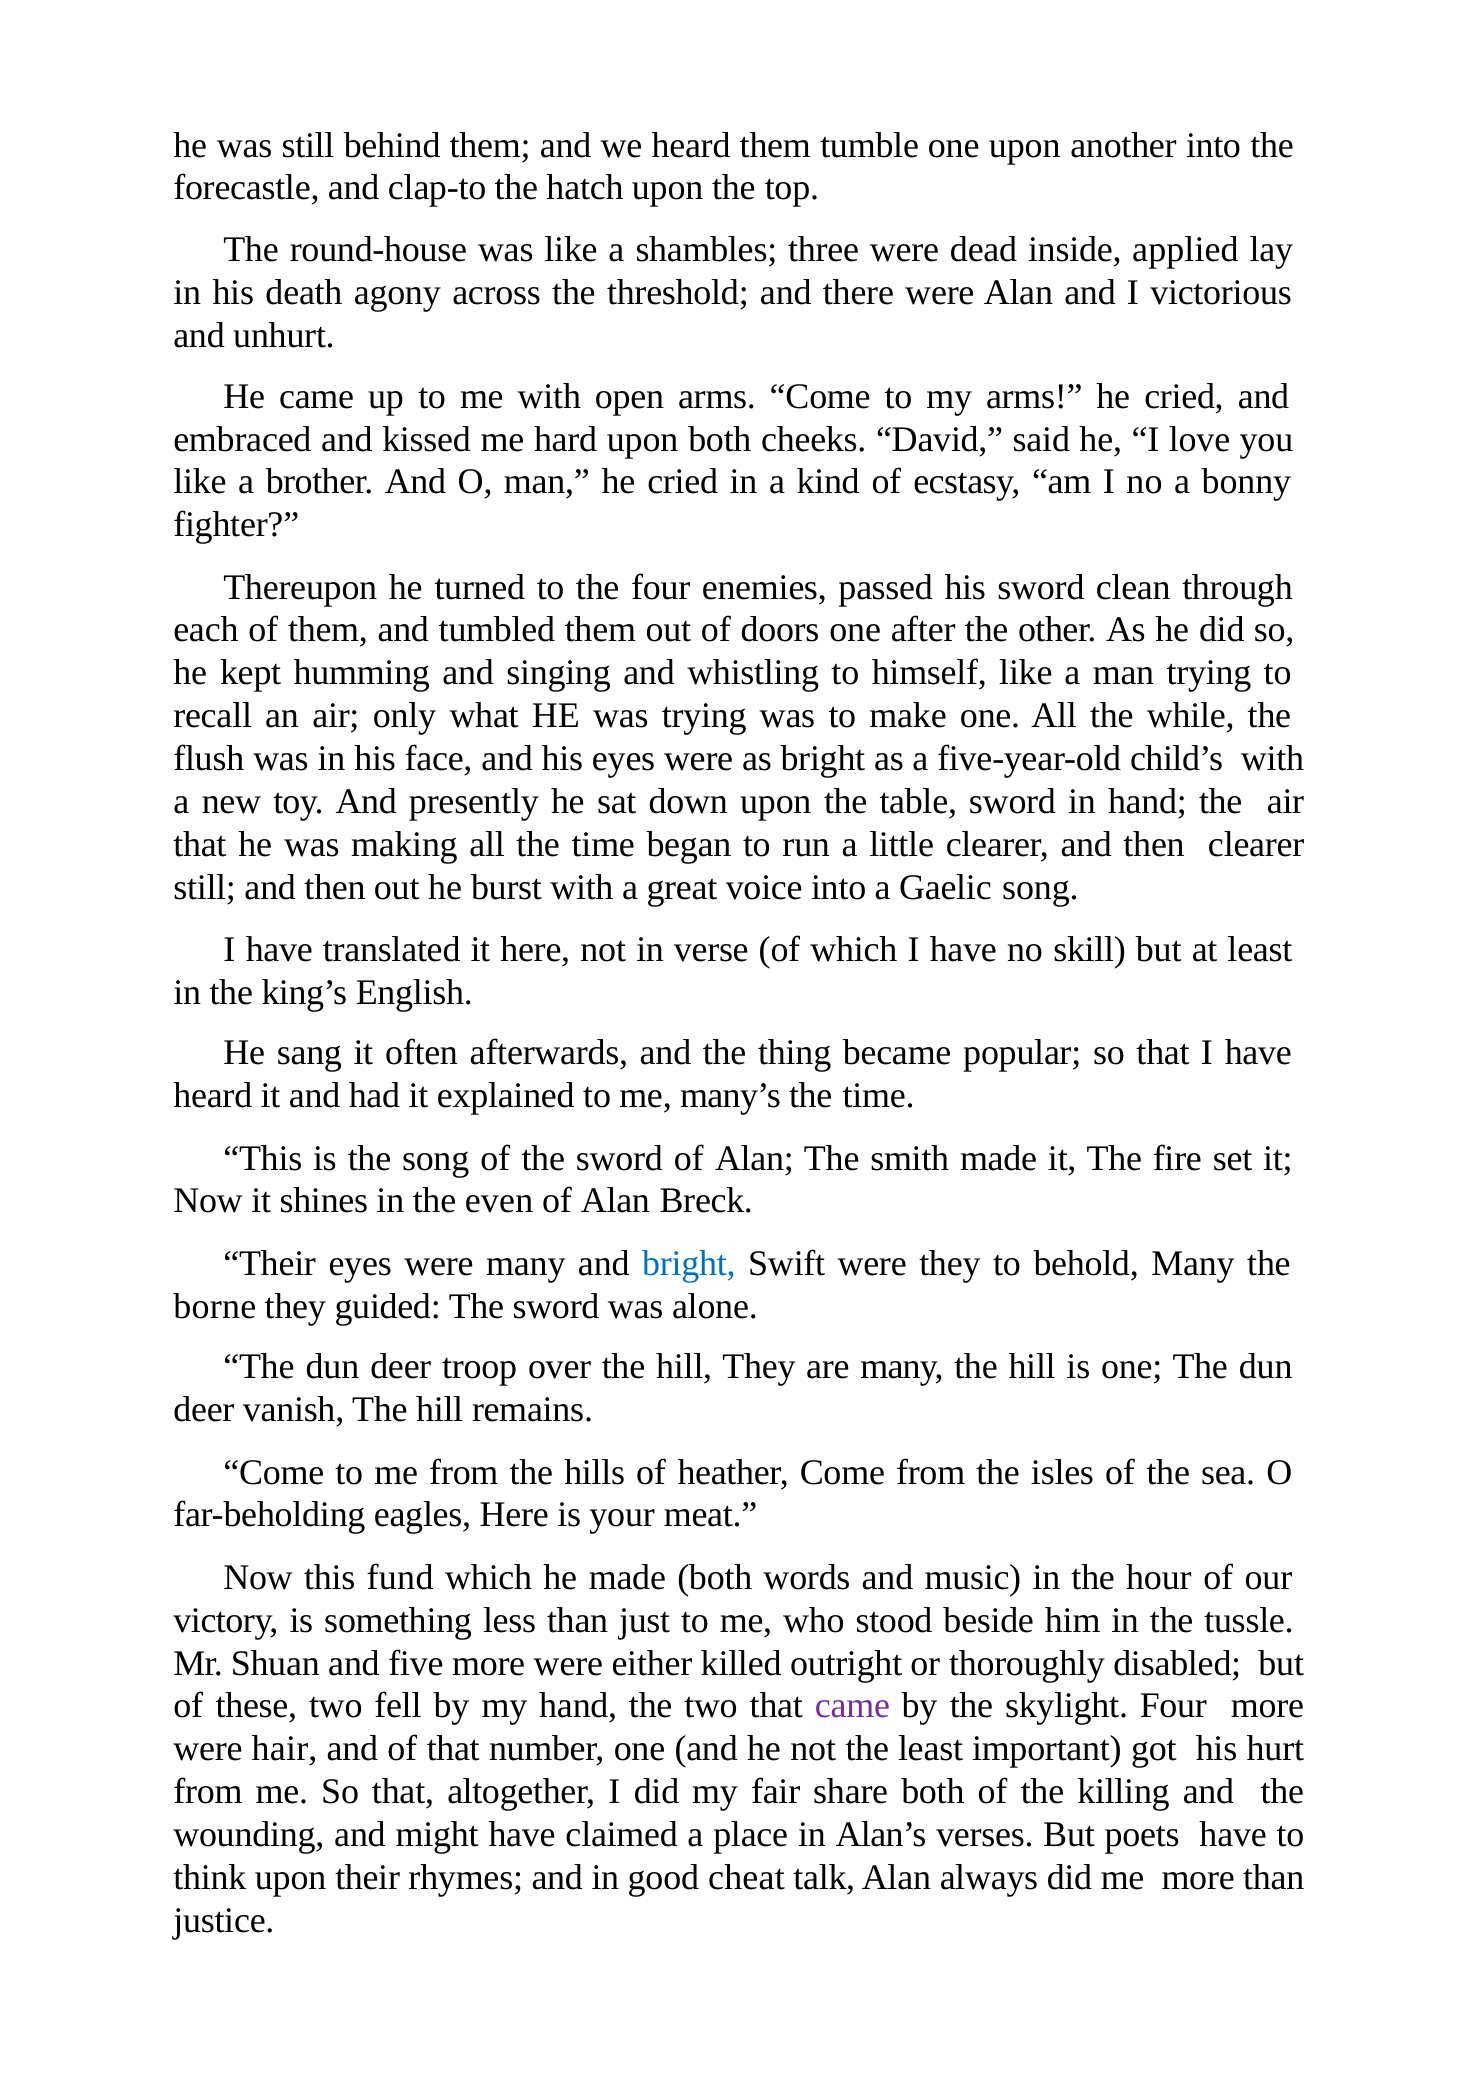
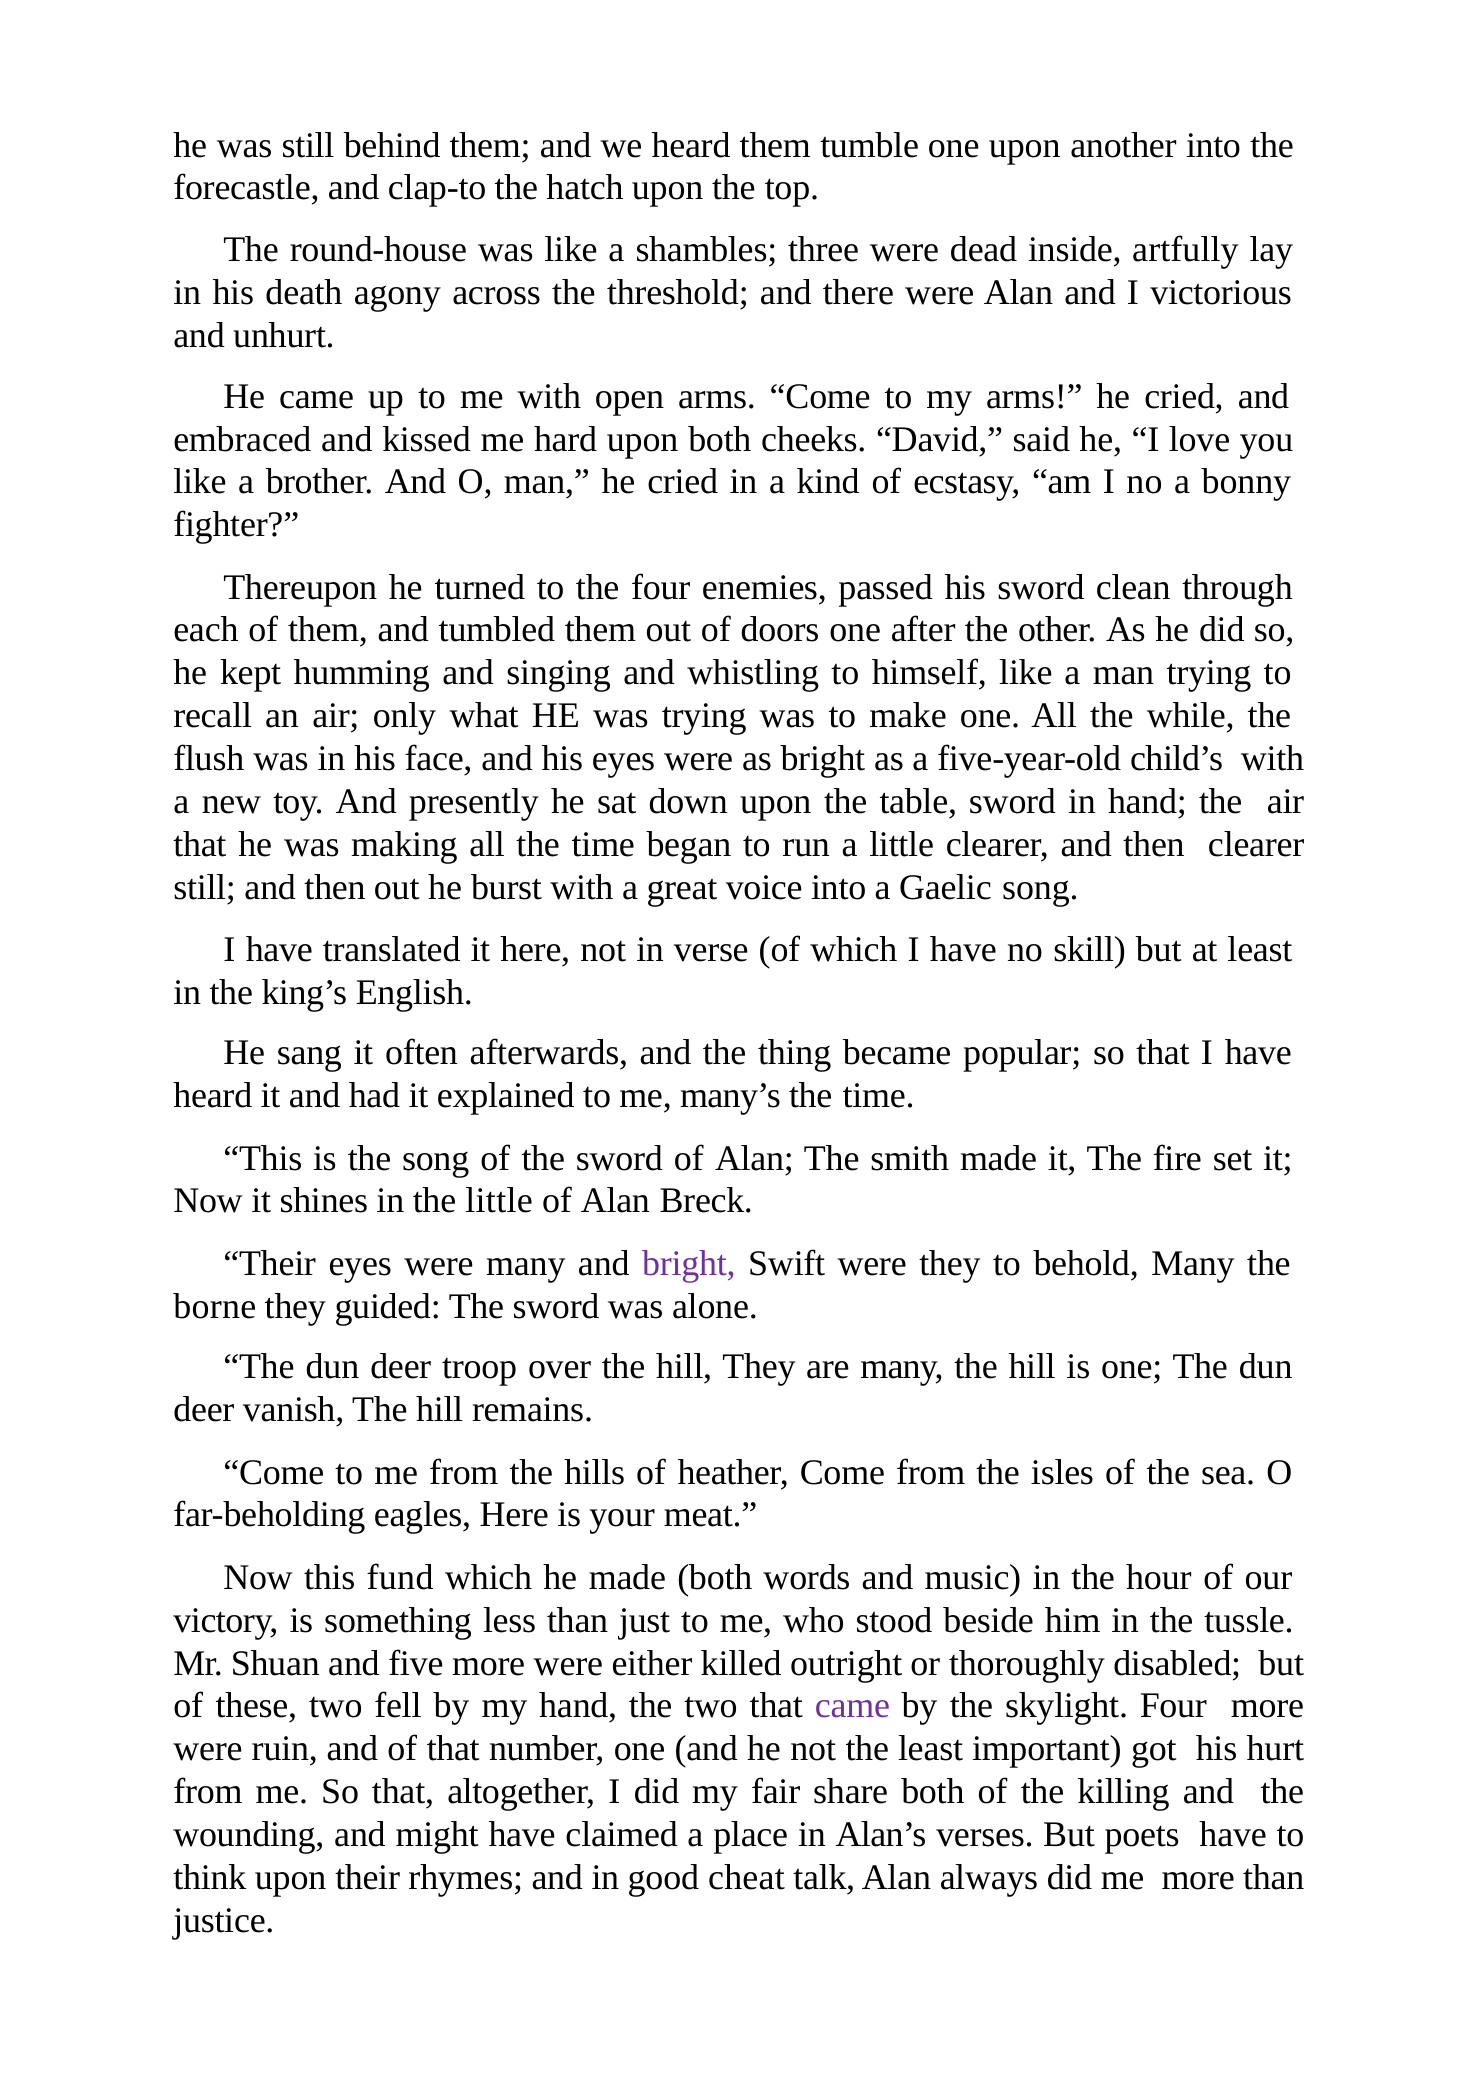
applied: applied -> artfully
the even: even -> little
bright at (689, 1264) colour: blue -> purple
hair: hair -> ruin
